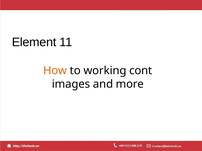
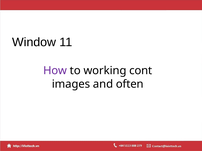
Element: Element -> Window
How colour: orange -> purple
more: more -> often
